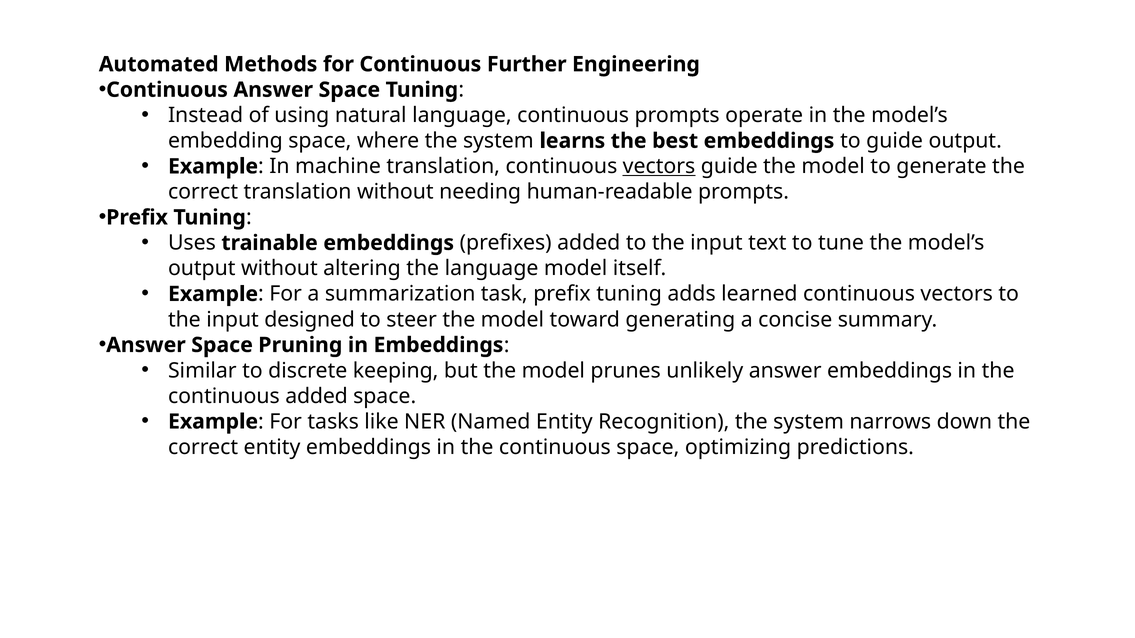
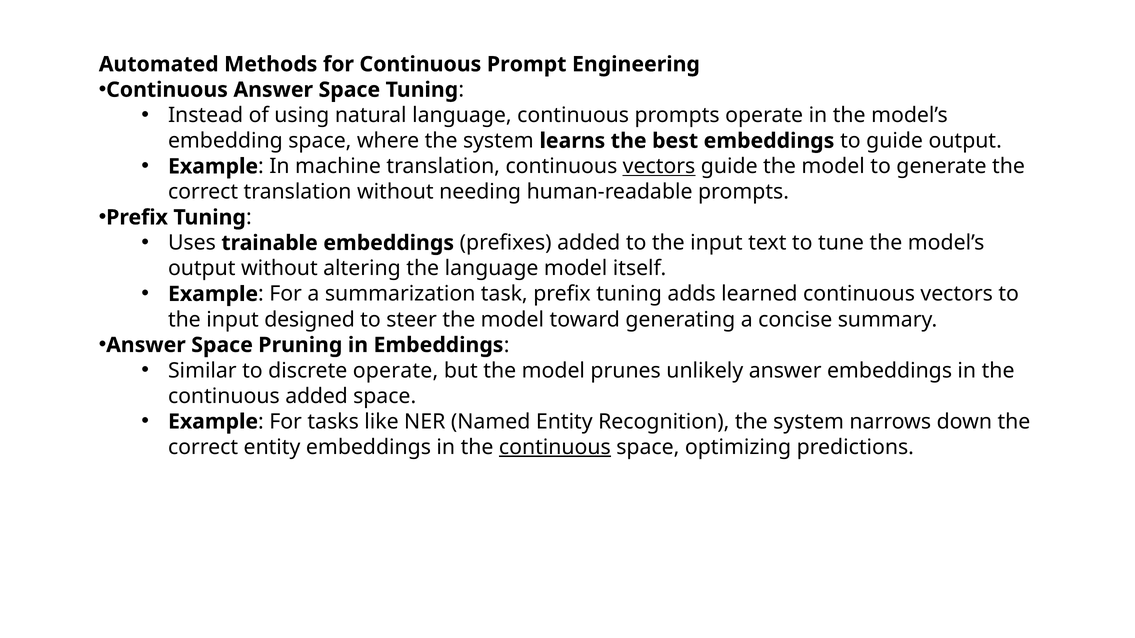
Further: Further -> Prompt
discrete keeping: keeping -> operate
continuous at (555, 447) underline: none -> present
